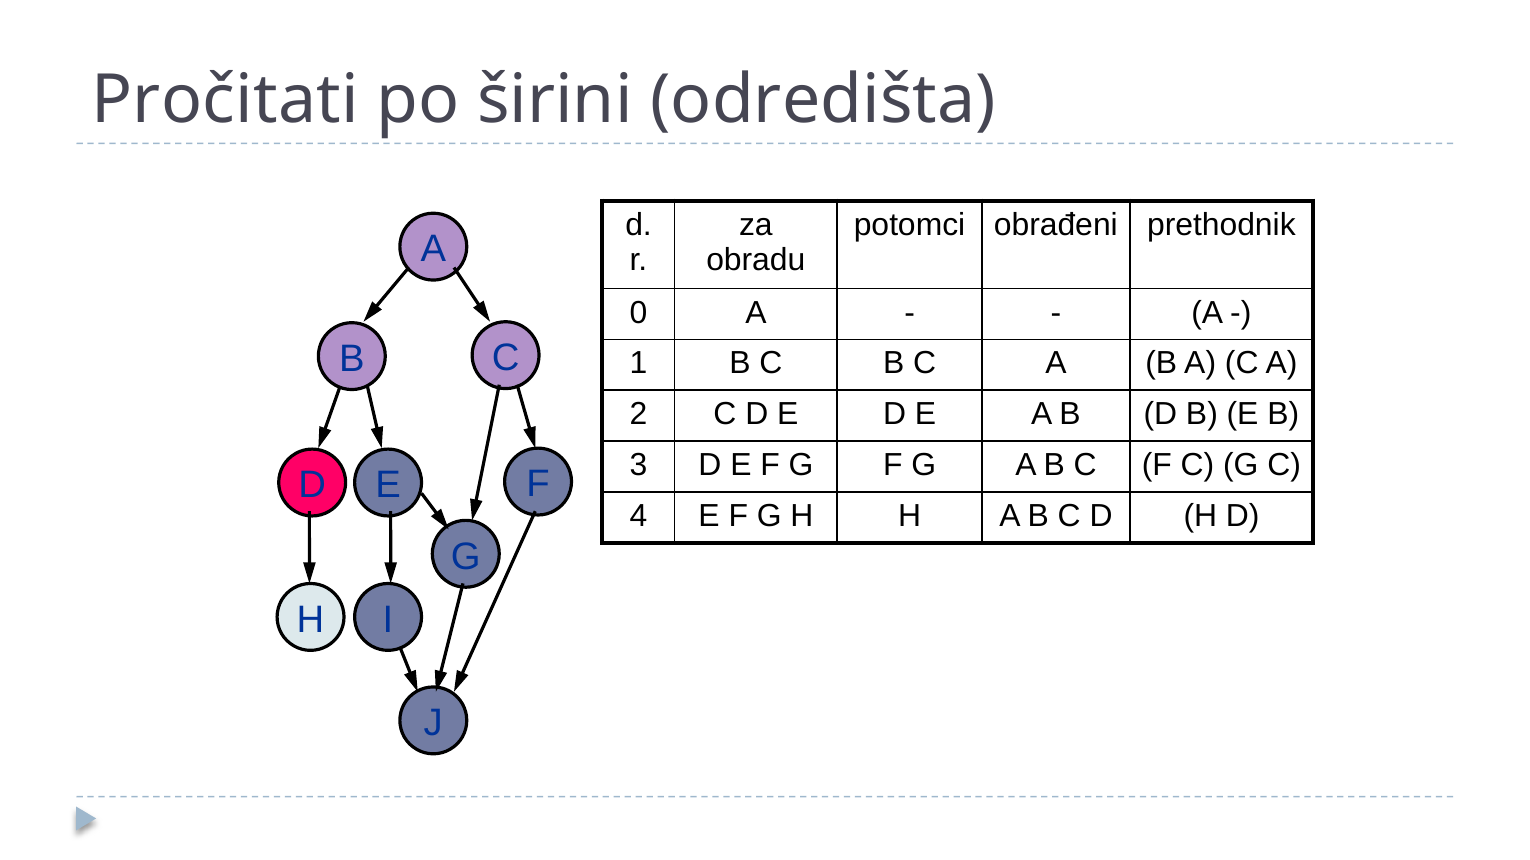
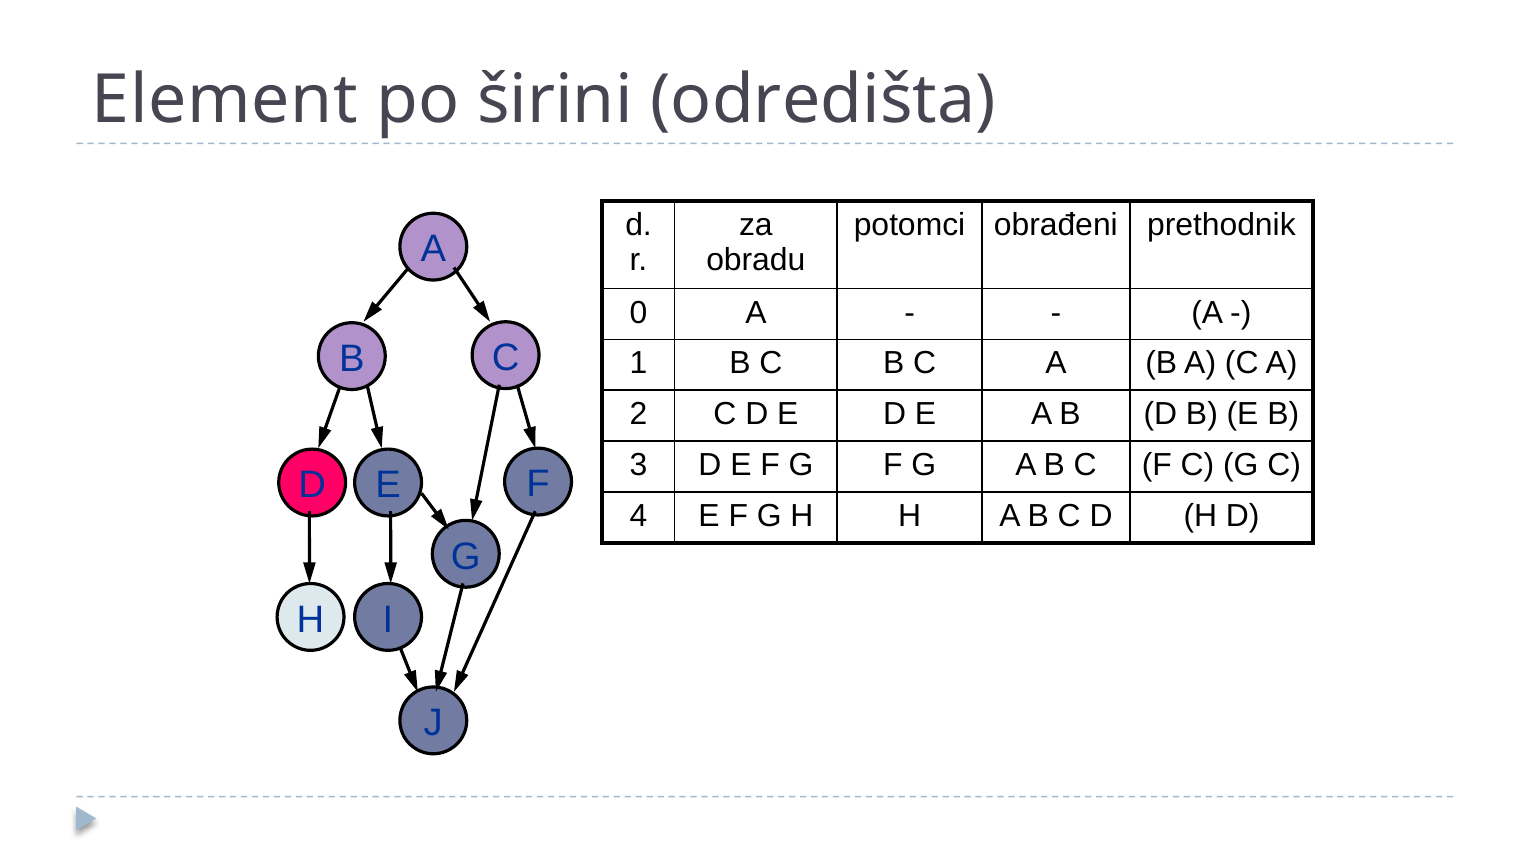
Pročitati: Pročitati -> Element
